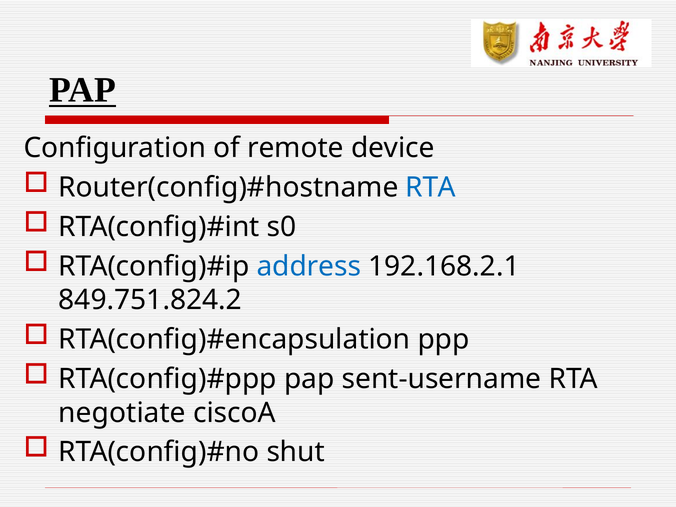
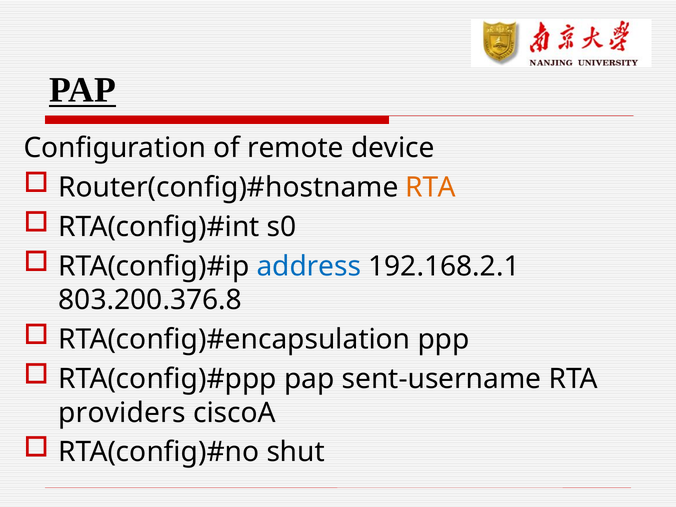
RTA at (431, 187) colour: blue -> orange
849.751.824.2: 849.751.824.2 -> 803.200.376.8
negotiate: negotiate -> providers
